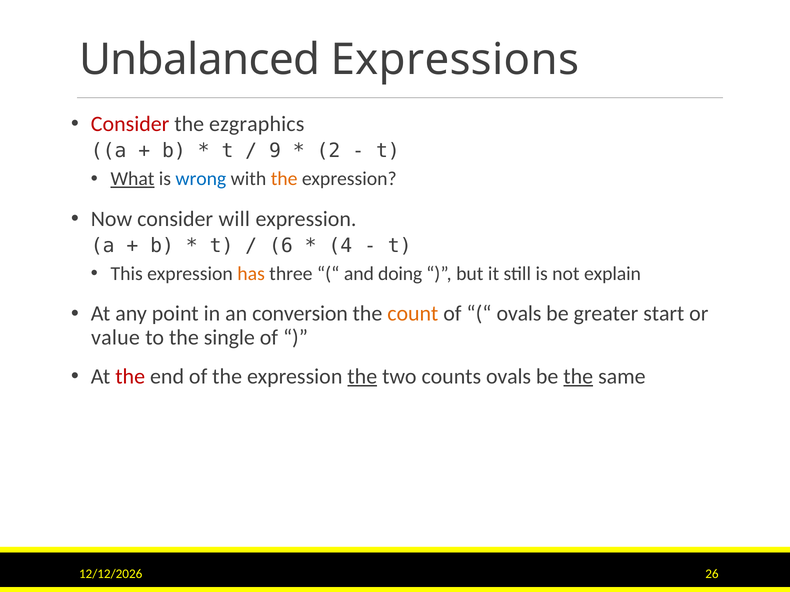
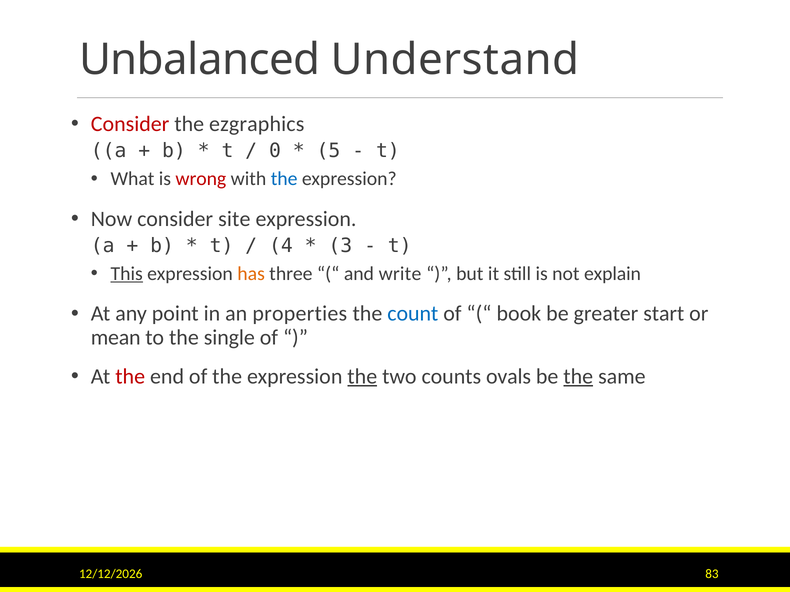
Expressions: Expressions -> Understand
9: 9 -> 0
2: 2 -> 5
What underline: present -> none
wrong colour: blue -> red
the at (284, 179) colour: orange -> blue
will: will -> site
6: 6 -> 4
4: 4 -> 3
This underline: none -> present
doing: doing -> write
conversion: conversion -> properties
count colour: orange -> blue
ovals at (519, 314): ovals -> book
value: value -> mean
26: 26 -> 83
